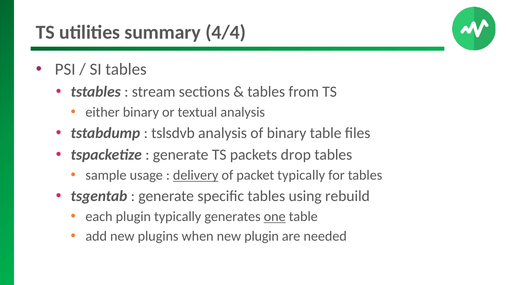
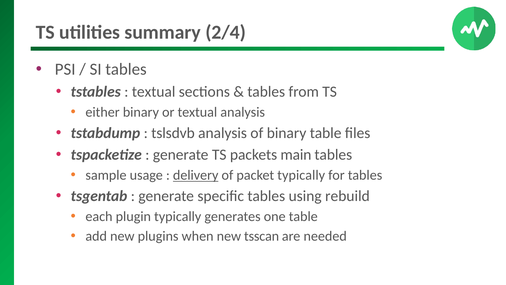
4/4: 4/4 -> 2/4
stream at (154, 92): stream -> textual
drop: drop -> main
one underline: present -> none
new plugin: plugin -> tsscan
